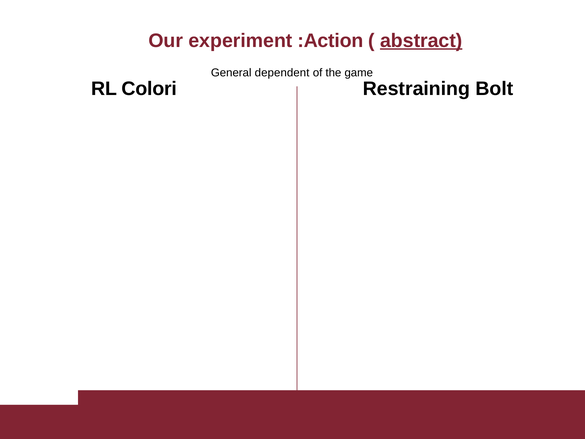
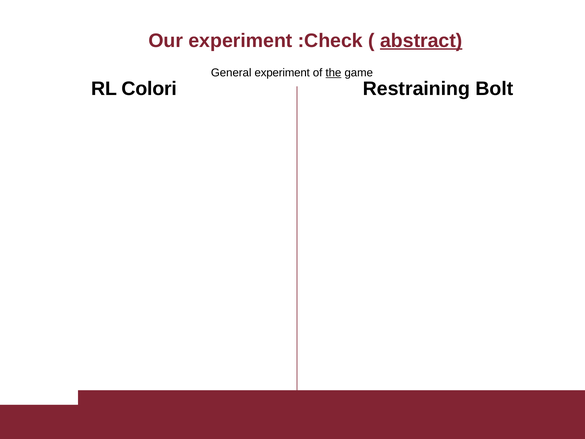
:Action: :Action -> :Check
General dependent: dependent -> experiment
the underline: none -> present
